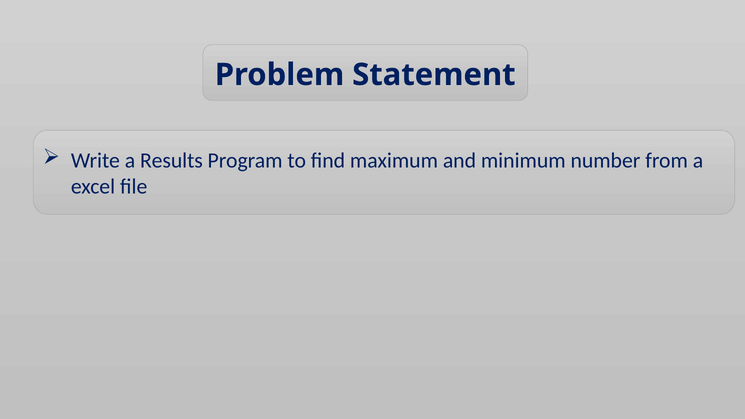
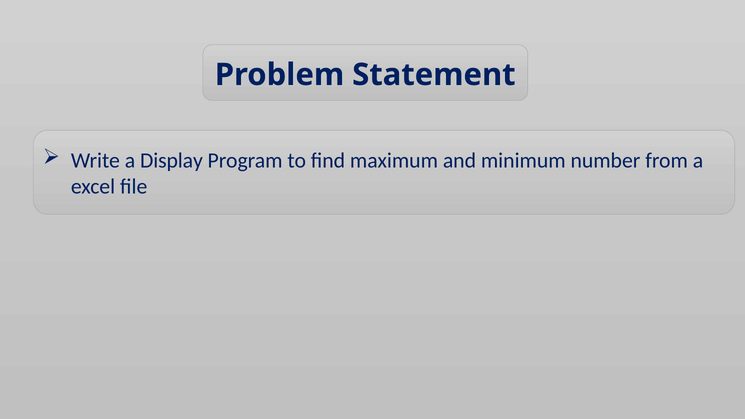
Results: Results -> Display
